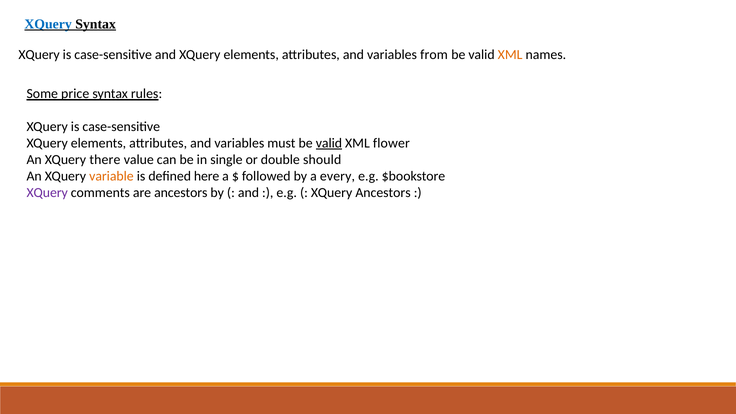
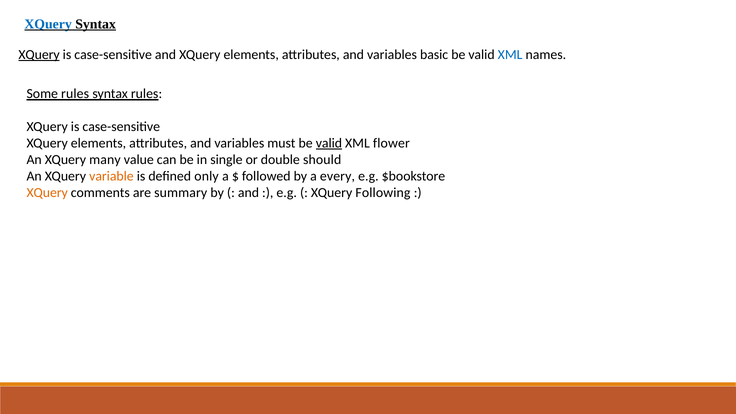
XQuery at (39, 55) underline: none -> present
from: from -> basic
XML at (510, 55) colour: orange -> blue
Some price: price -> rules
there: there -> many
here: here -> only
XQuery at (47, 193) colour: purple -> orange
are ancestors: ancestors -> summary
XQuery Ancestors: Ancestors -> Following
